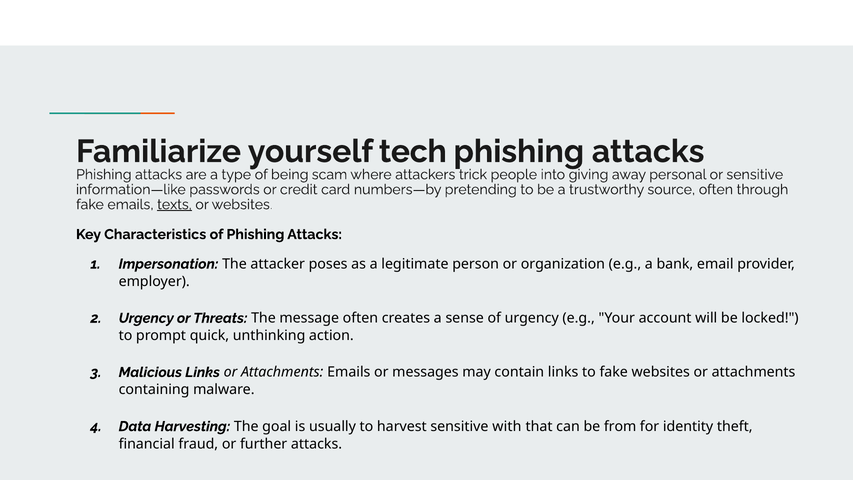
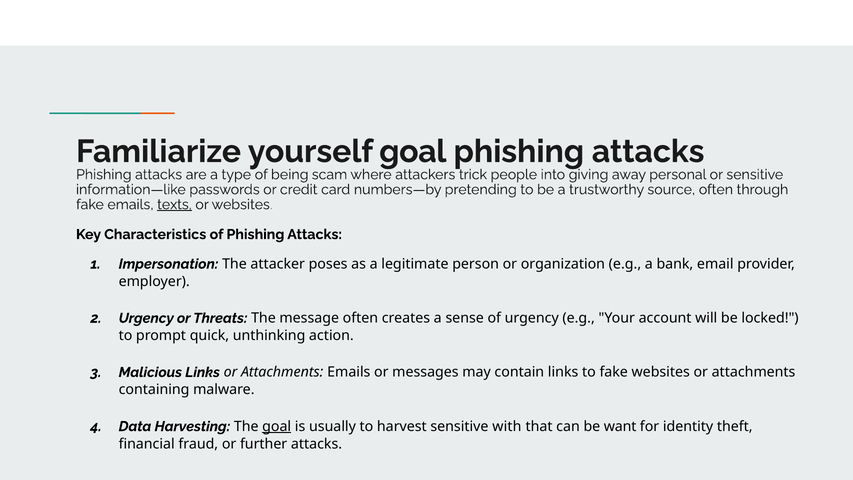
yourself tech: tech -> goal
goal at (277, 426) underline: none -> present
from: from -> want
